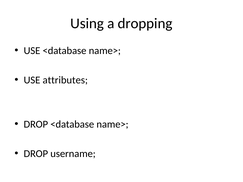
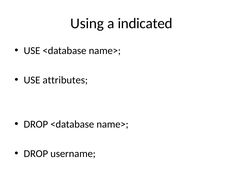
dropping: dropping -> indicated
